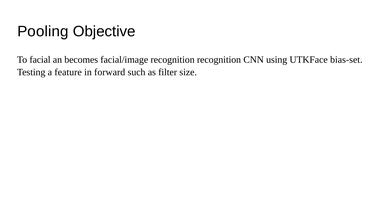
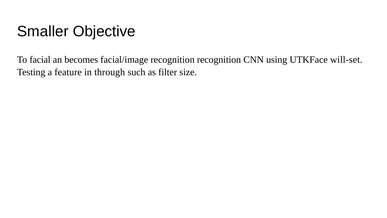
Pooling: Pooling -> Smaller
bias-set: bias-set -> will-set
forward: forward -> through
